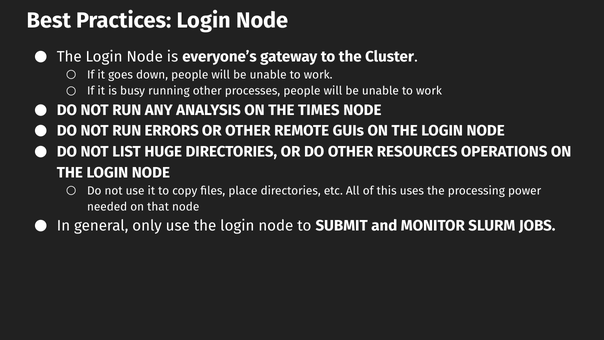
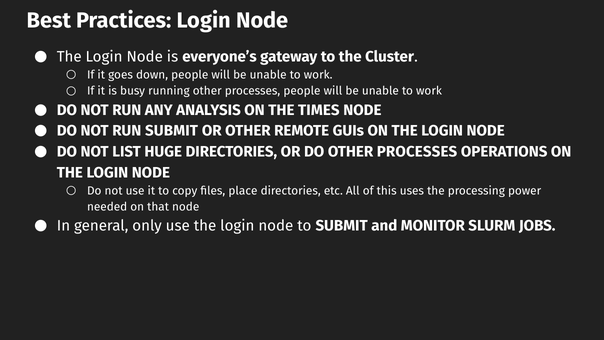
RUN ERRORS: ERRORS -> SUBMIT
DO OTHER RESOURCES: RESOURCES -> PROCESSES
